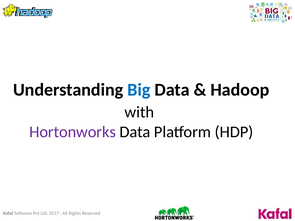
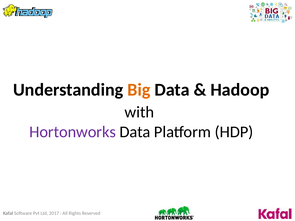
Big colour: blue -> orange
